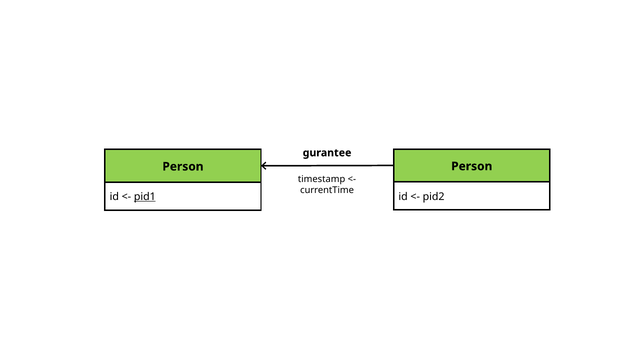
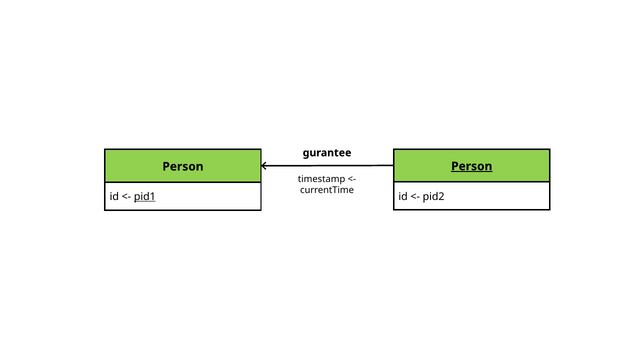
Person at (472, 166) underline: none -> present
